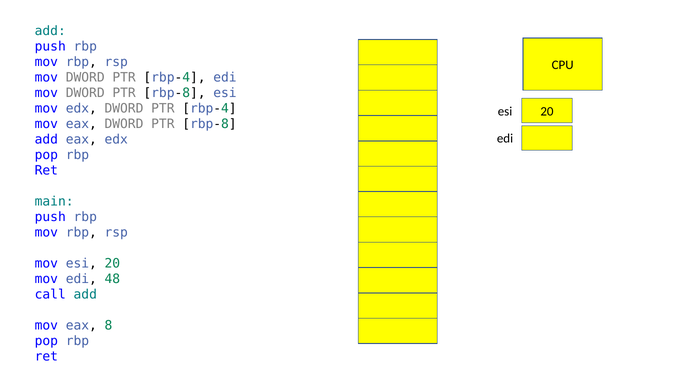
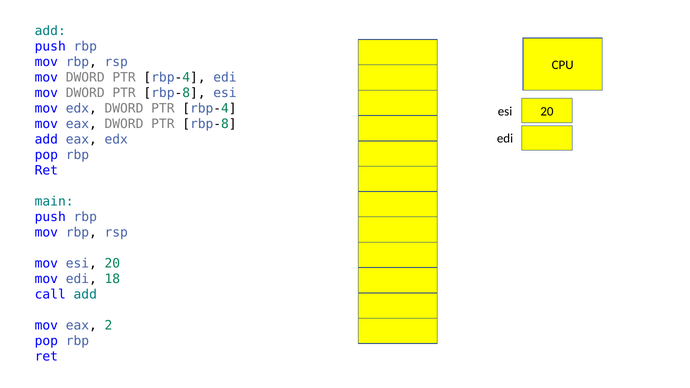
48: 48 -> 18
8: 8 -> 2
